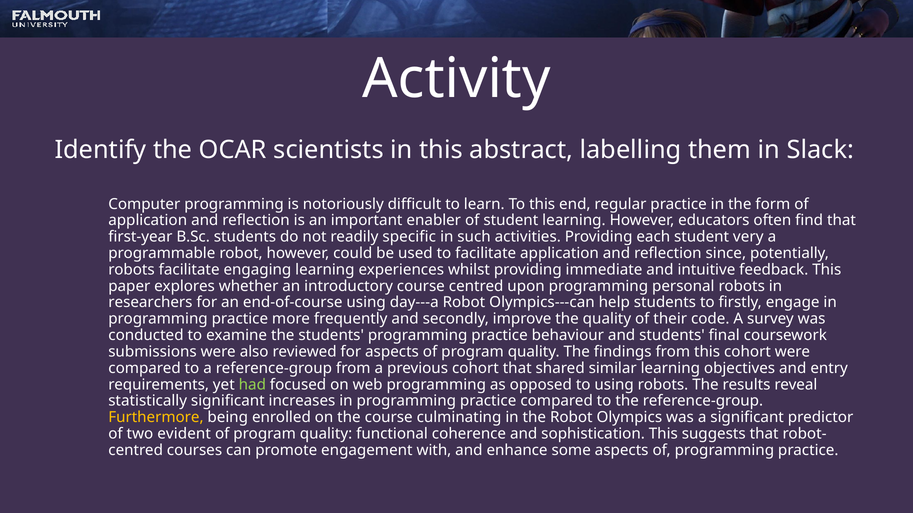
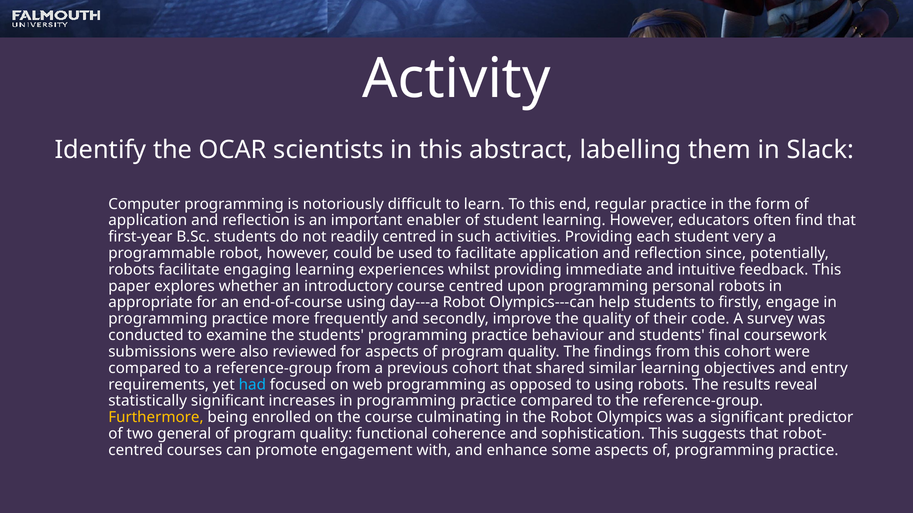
readily specific: specific -> centred
researchers: researchers -> appropriate
had colour: light green -> light blue
evident: evident -> general
